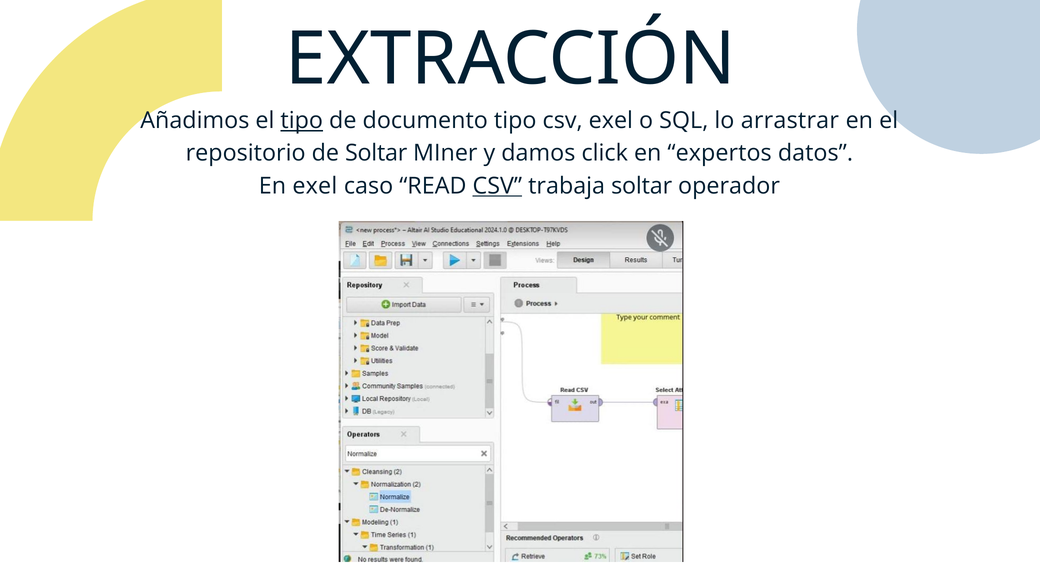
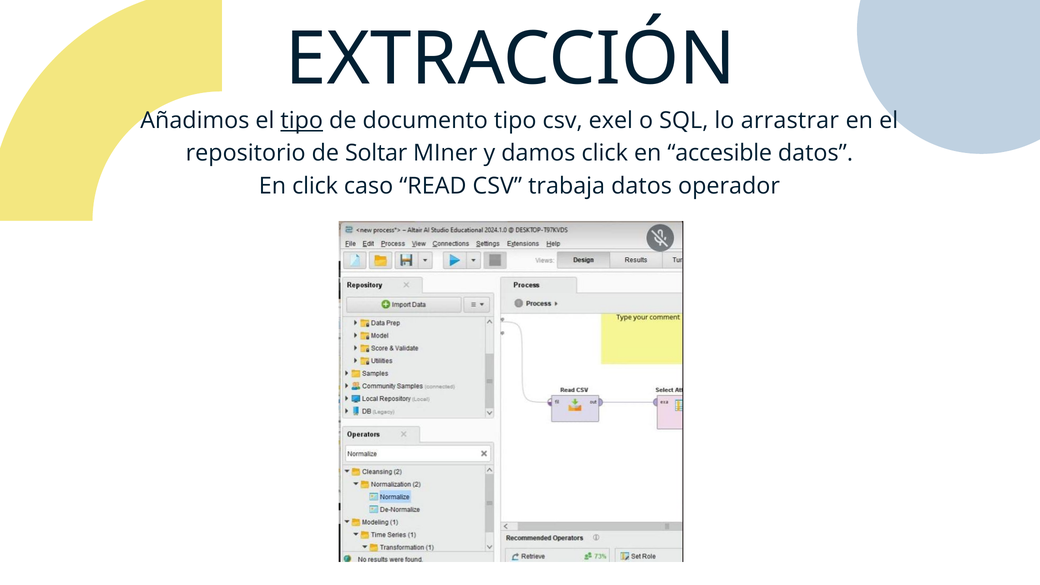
expertos: expertos -> accesible
En exel: exel -> click
CSV at (497, 186) underline: present -> none
trabaja soltar: soltar -> datos
